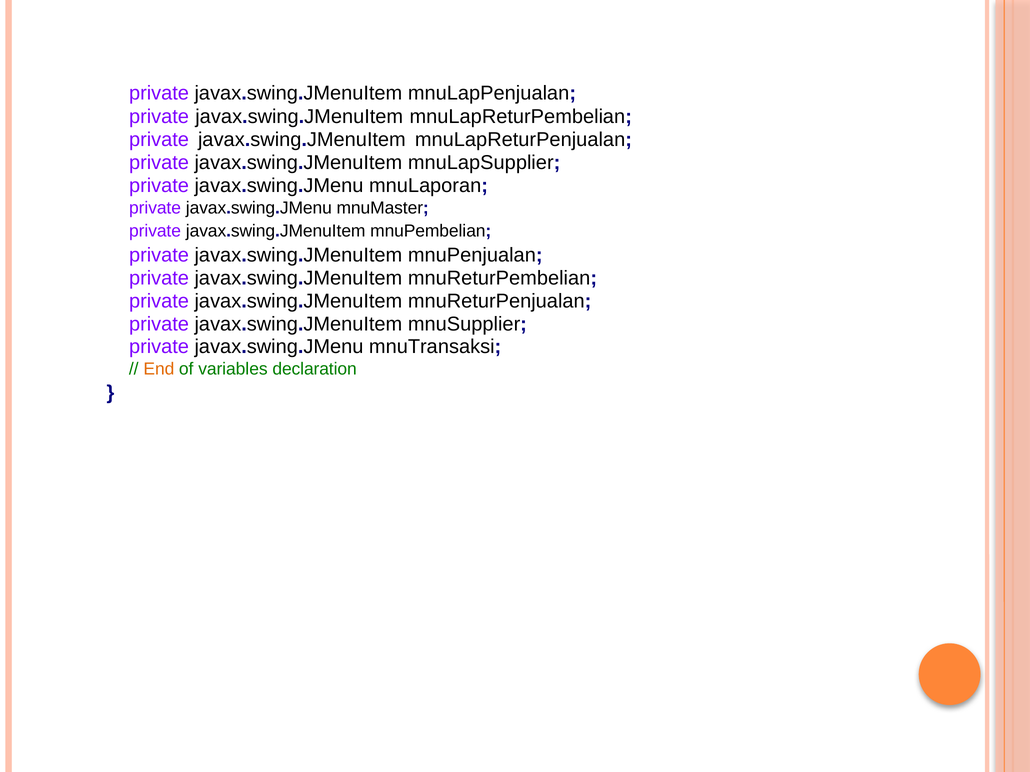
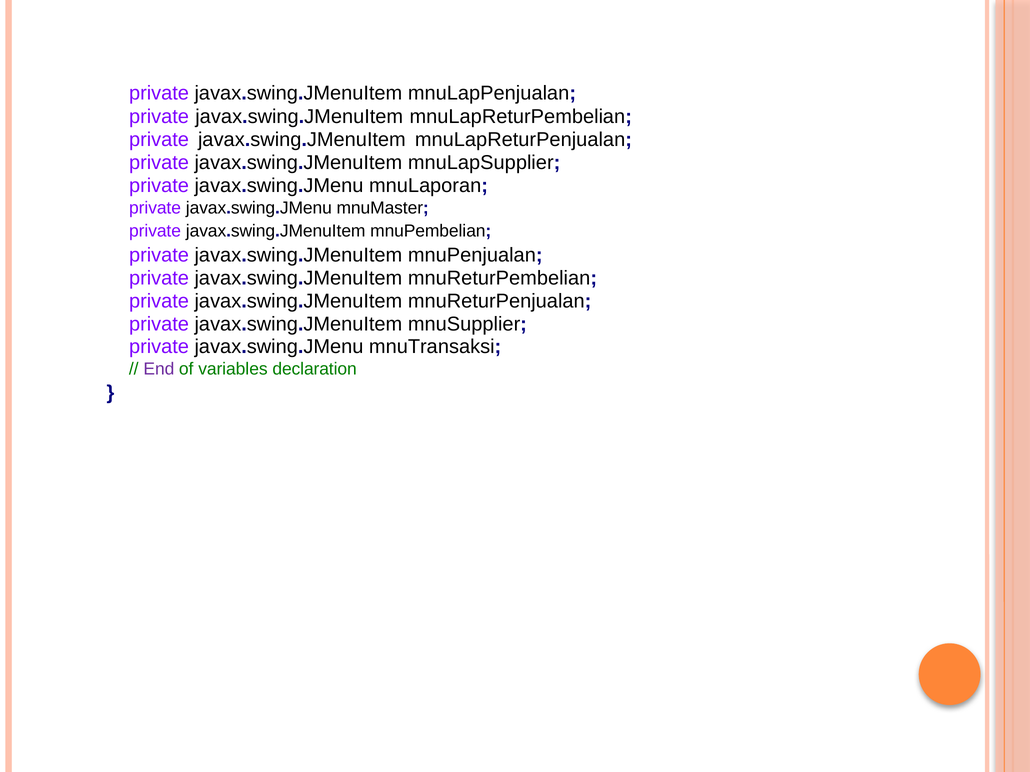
End colour: orange -> purple
